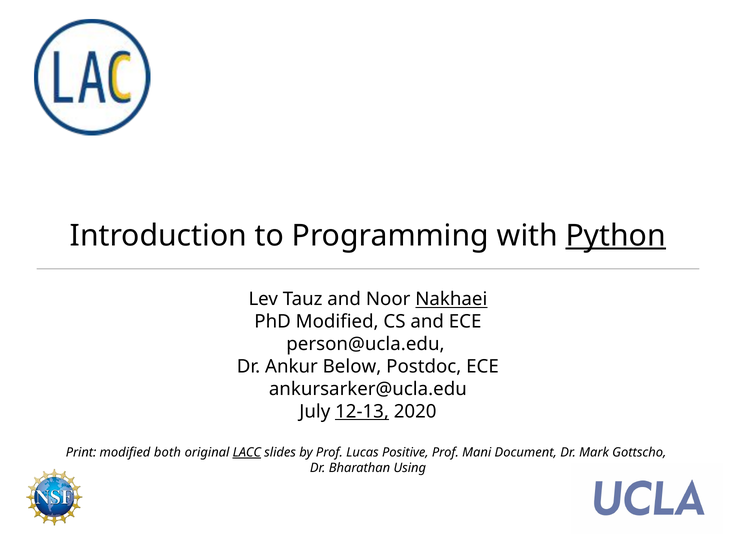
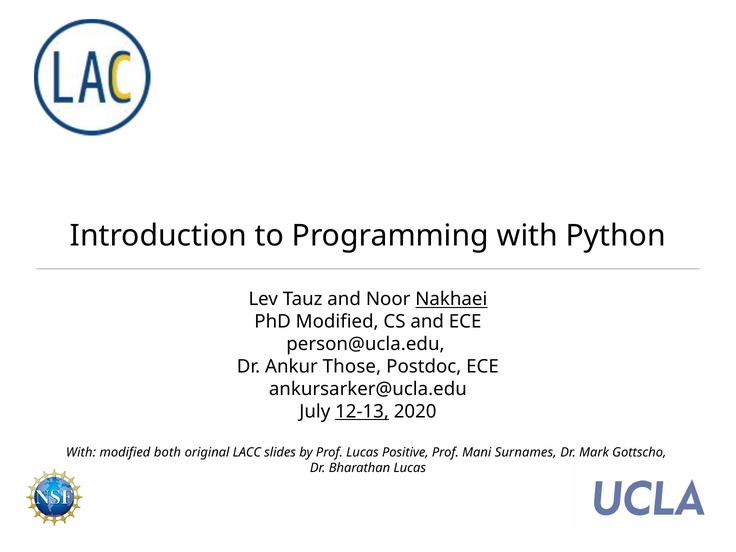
Python underline: present -> none
Below: Below -> Those
Print at (81, 452): Print -> With
LACC underline: present -> none
Document: Document -> Surnames
Bharathan Using: Using -> Lucas
